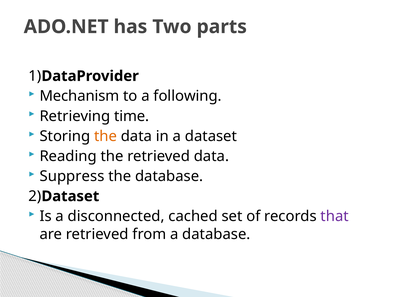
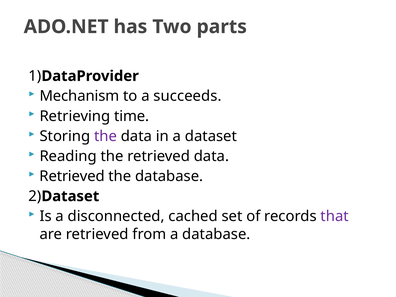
following: following -> succeeds
the at (106, 136) colour: orange -> purple
Suppress at (72, 176): Suppress -> Retrieved
